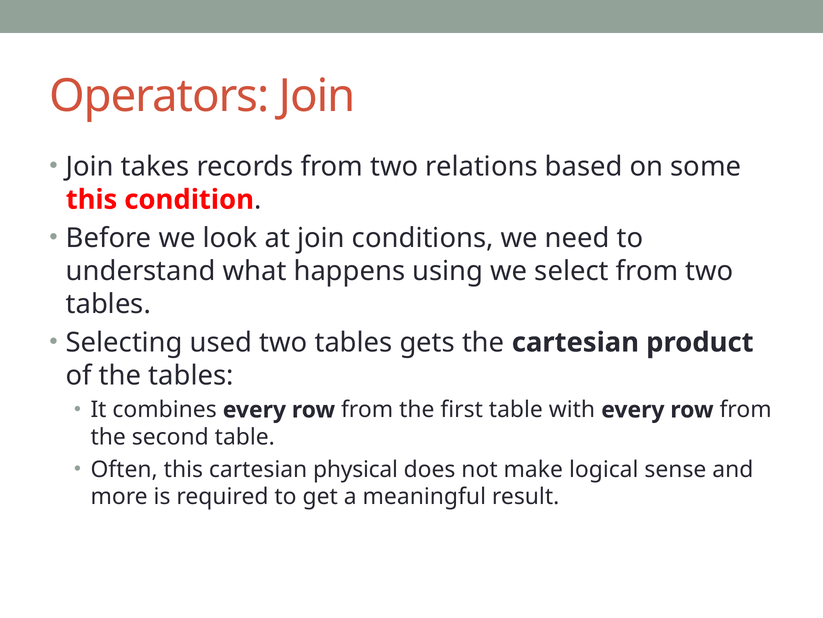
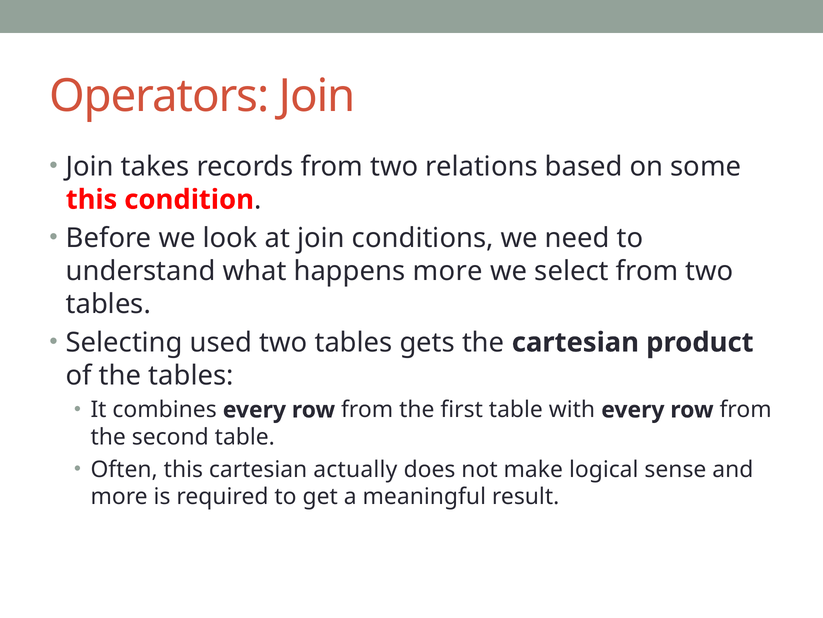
happens using: using -> more
physical: physical -> actually
